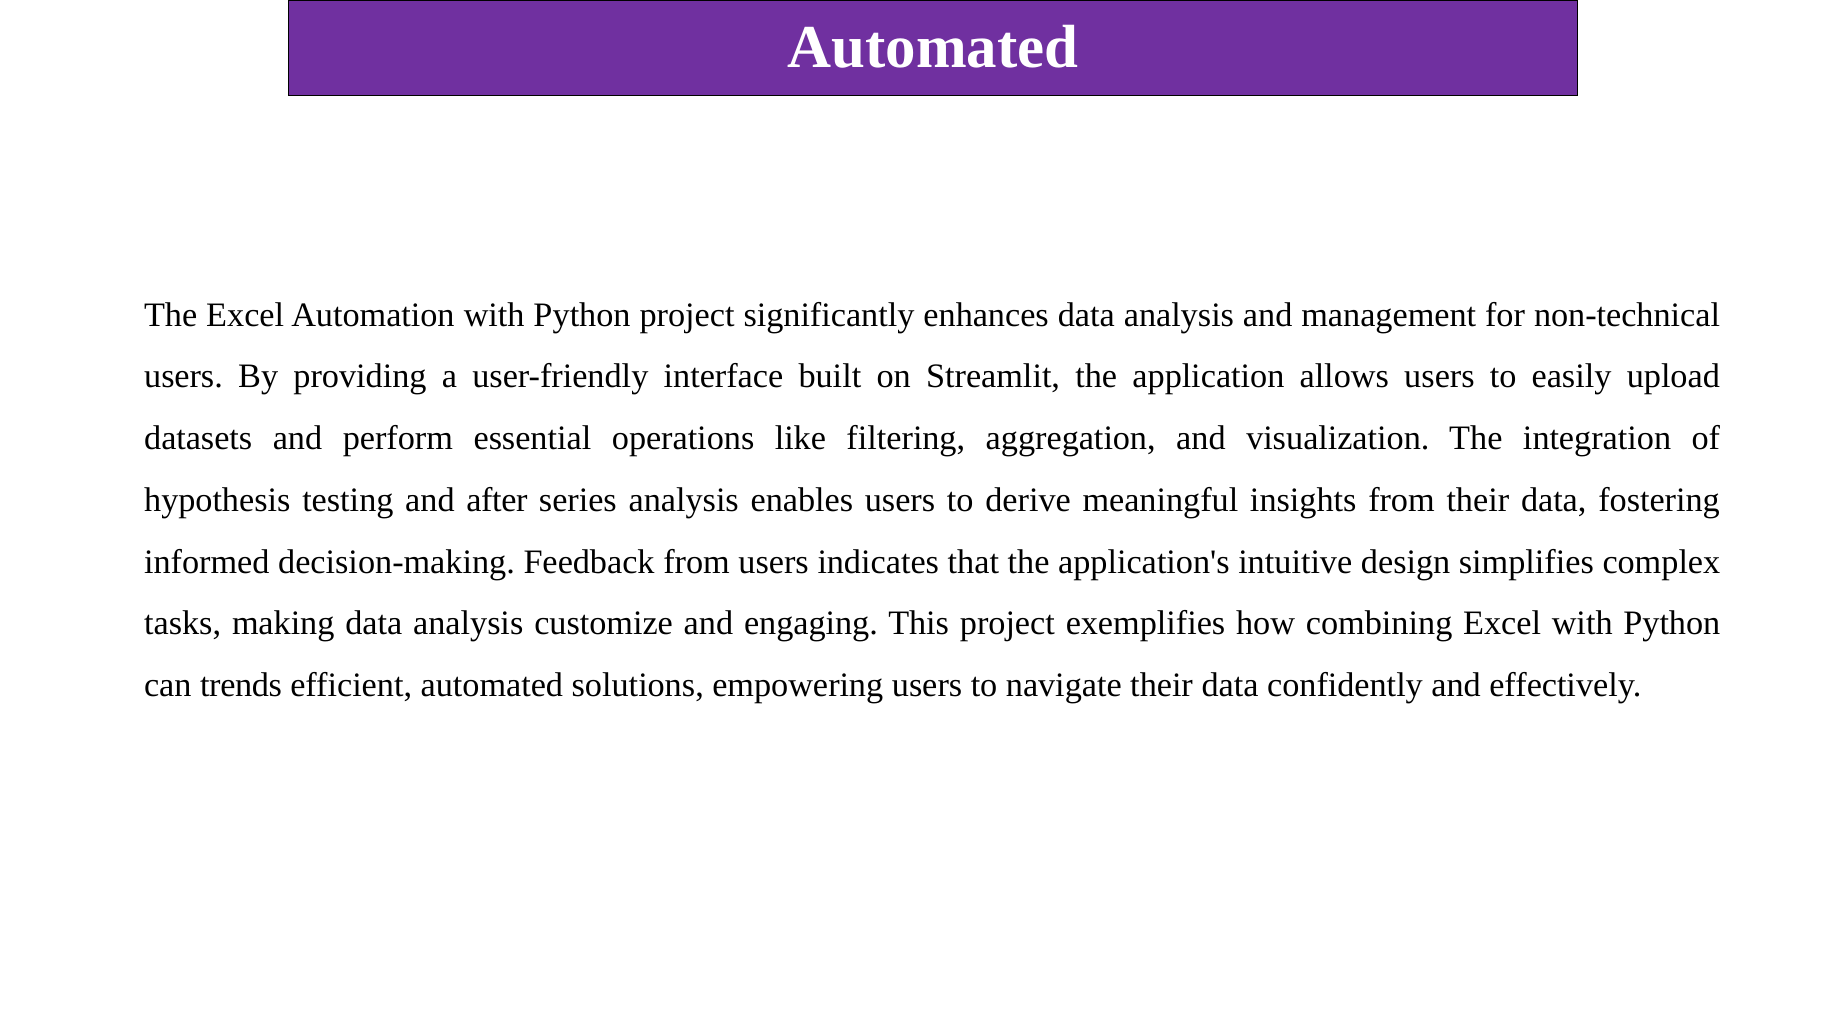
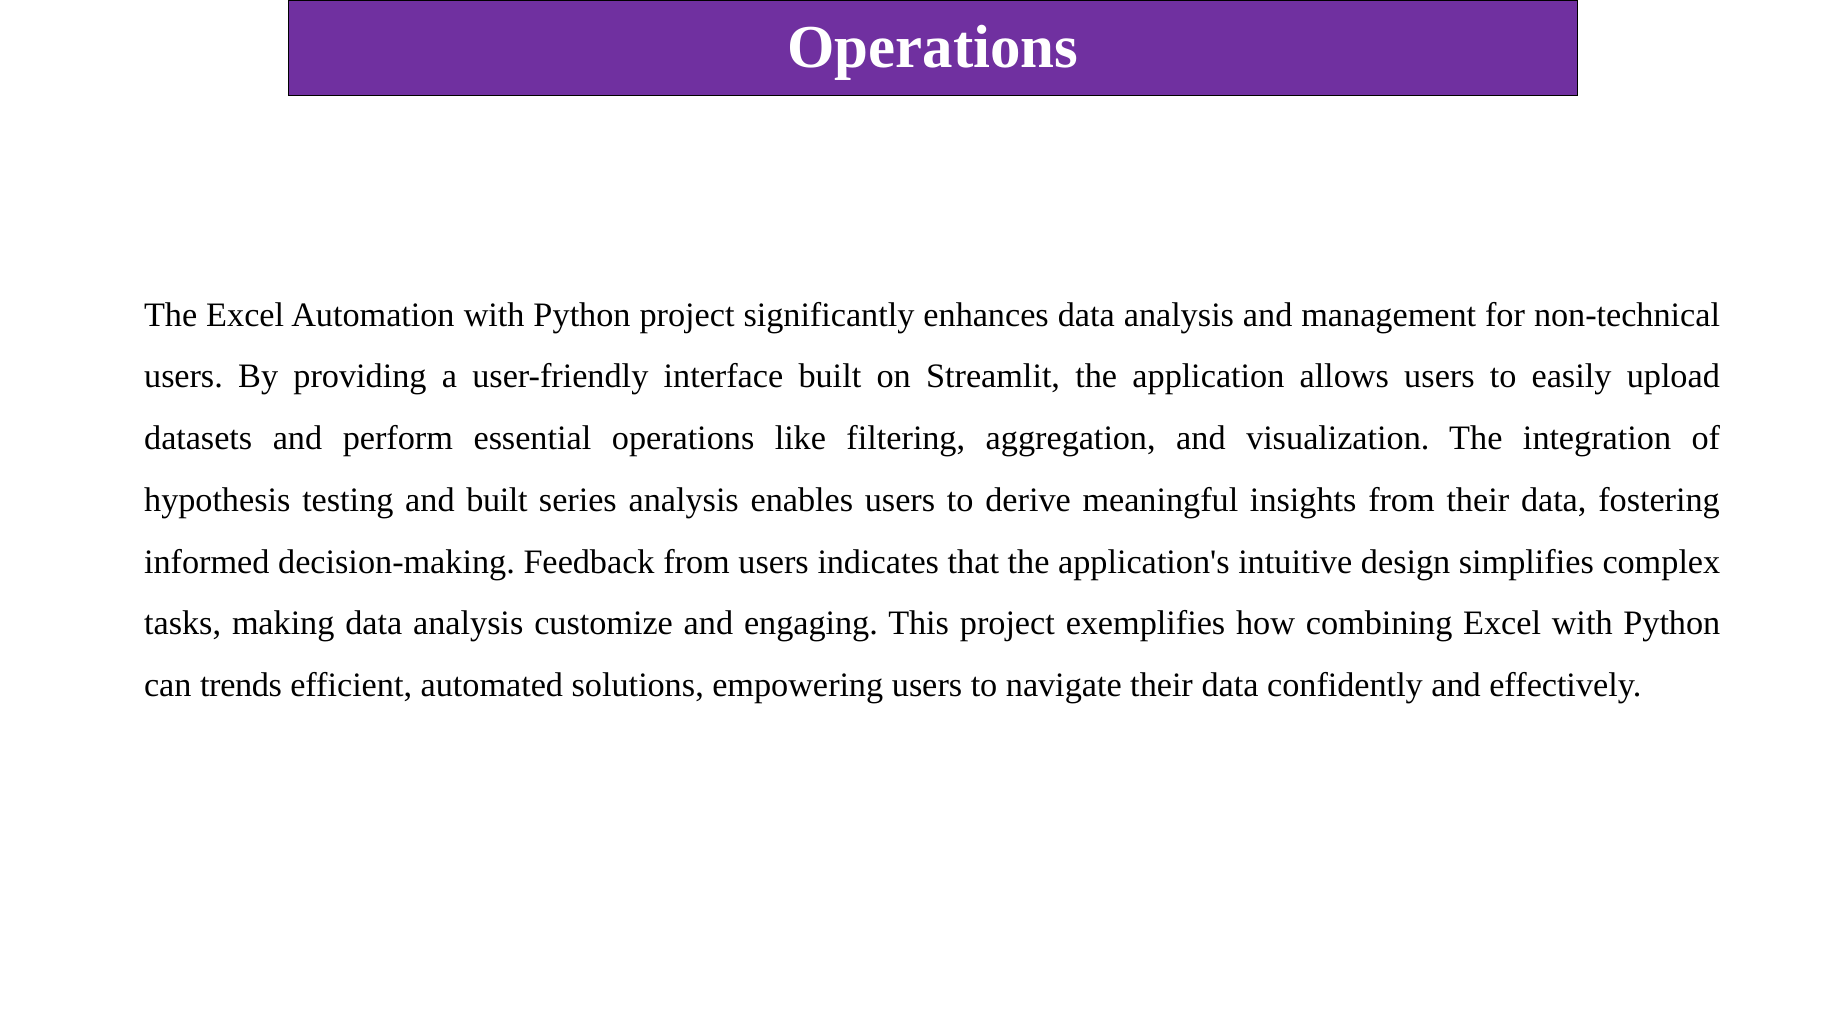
Automated at (933, 48): Automated -> Operations
and after: after -> built
